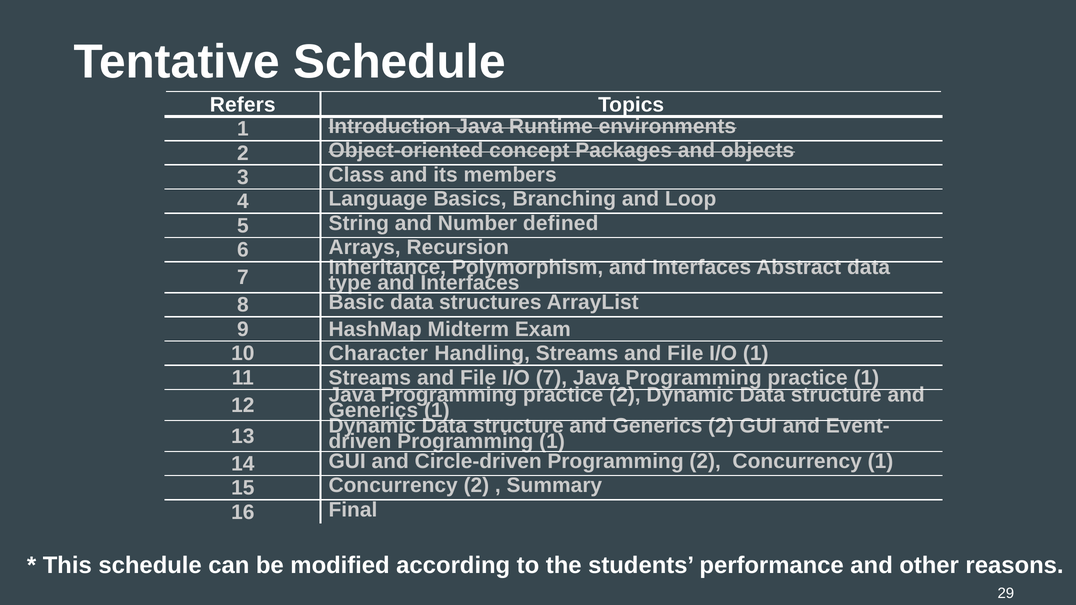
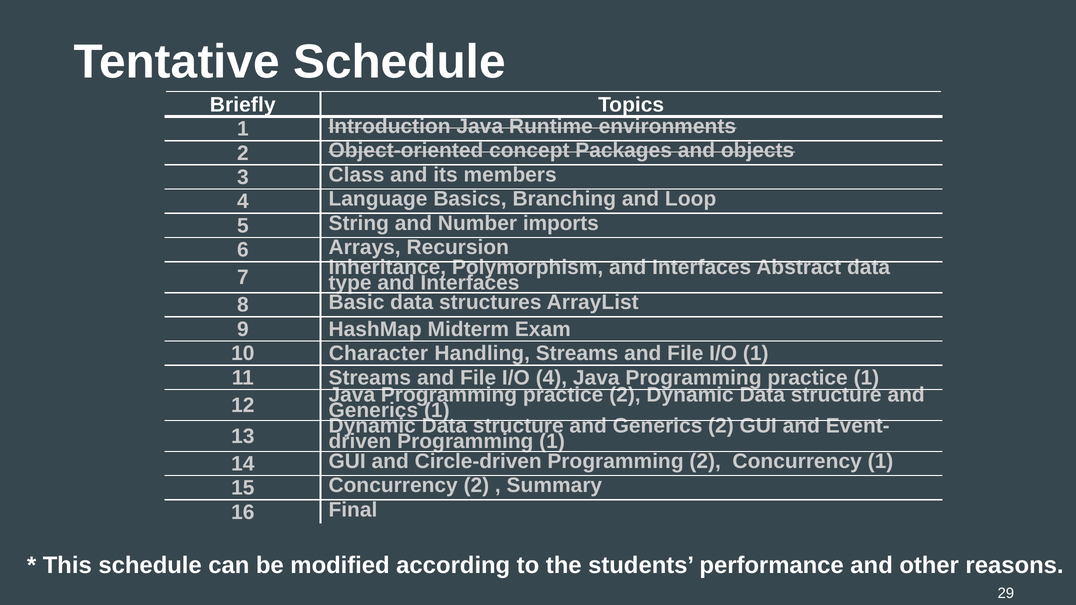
Refers: Refers -> Briefly
defined: defined -> imports
I/O 7: 7 -> 4
